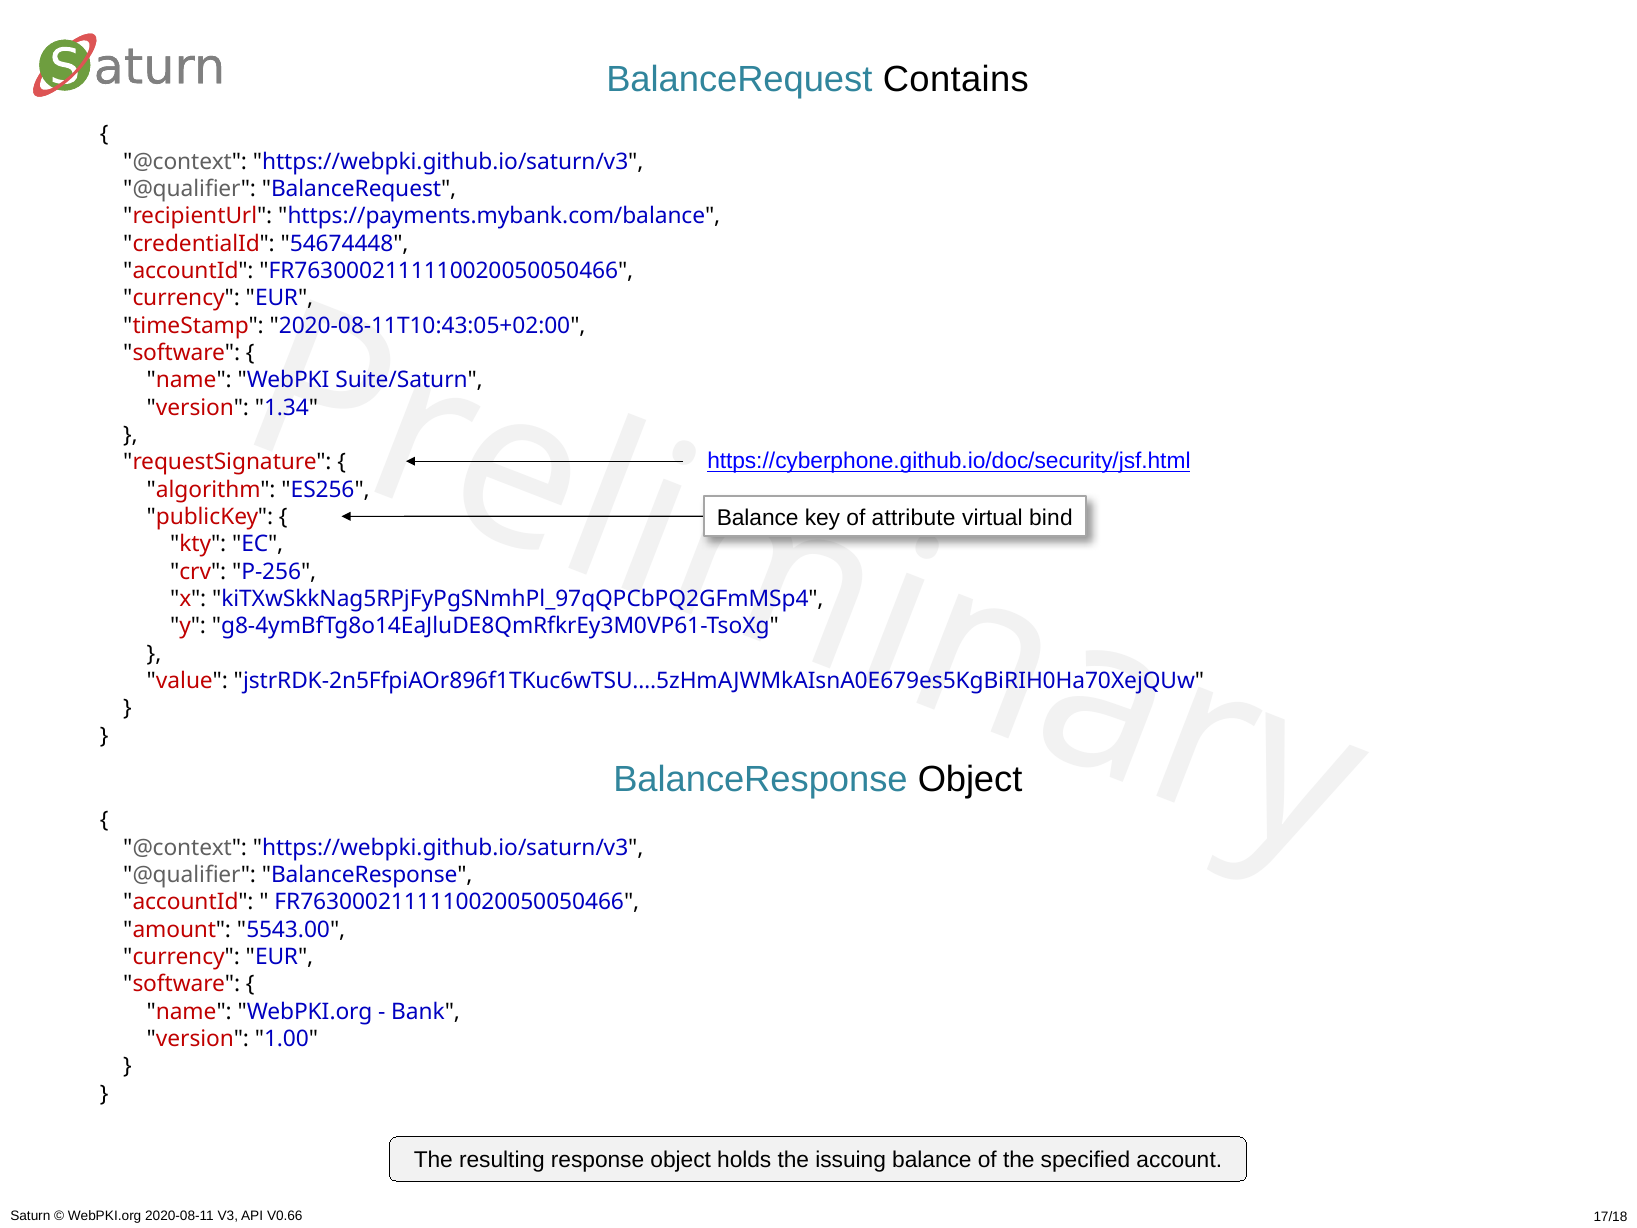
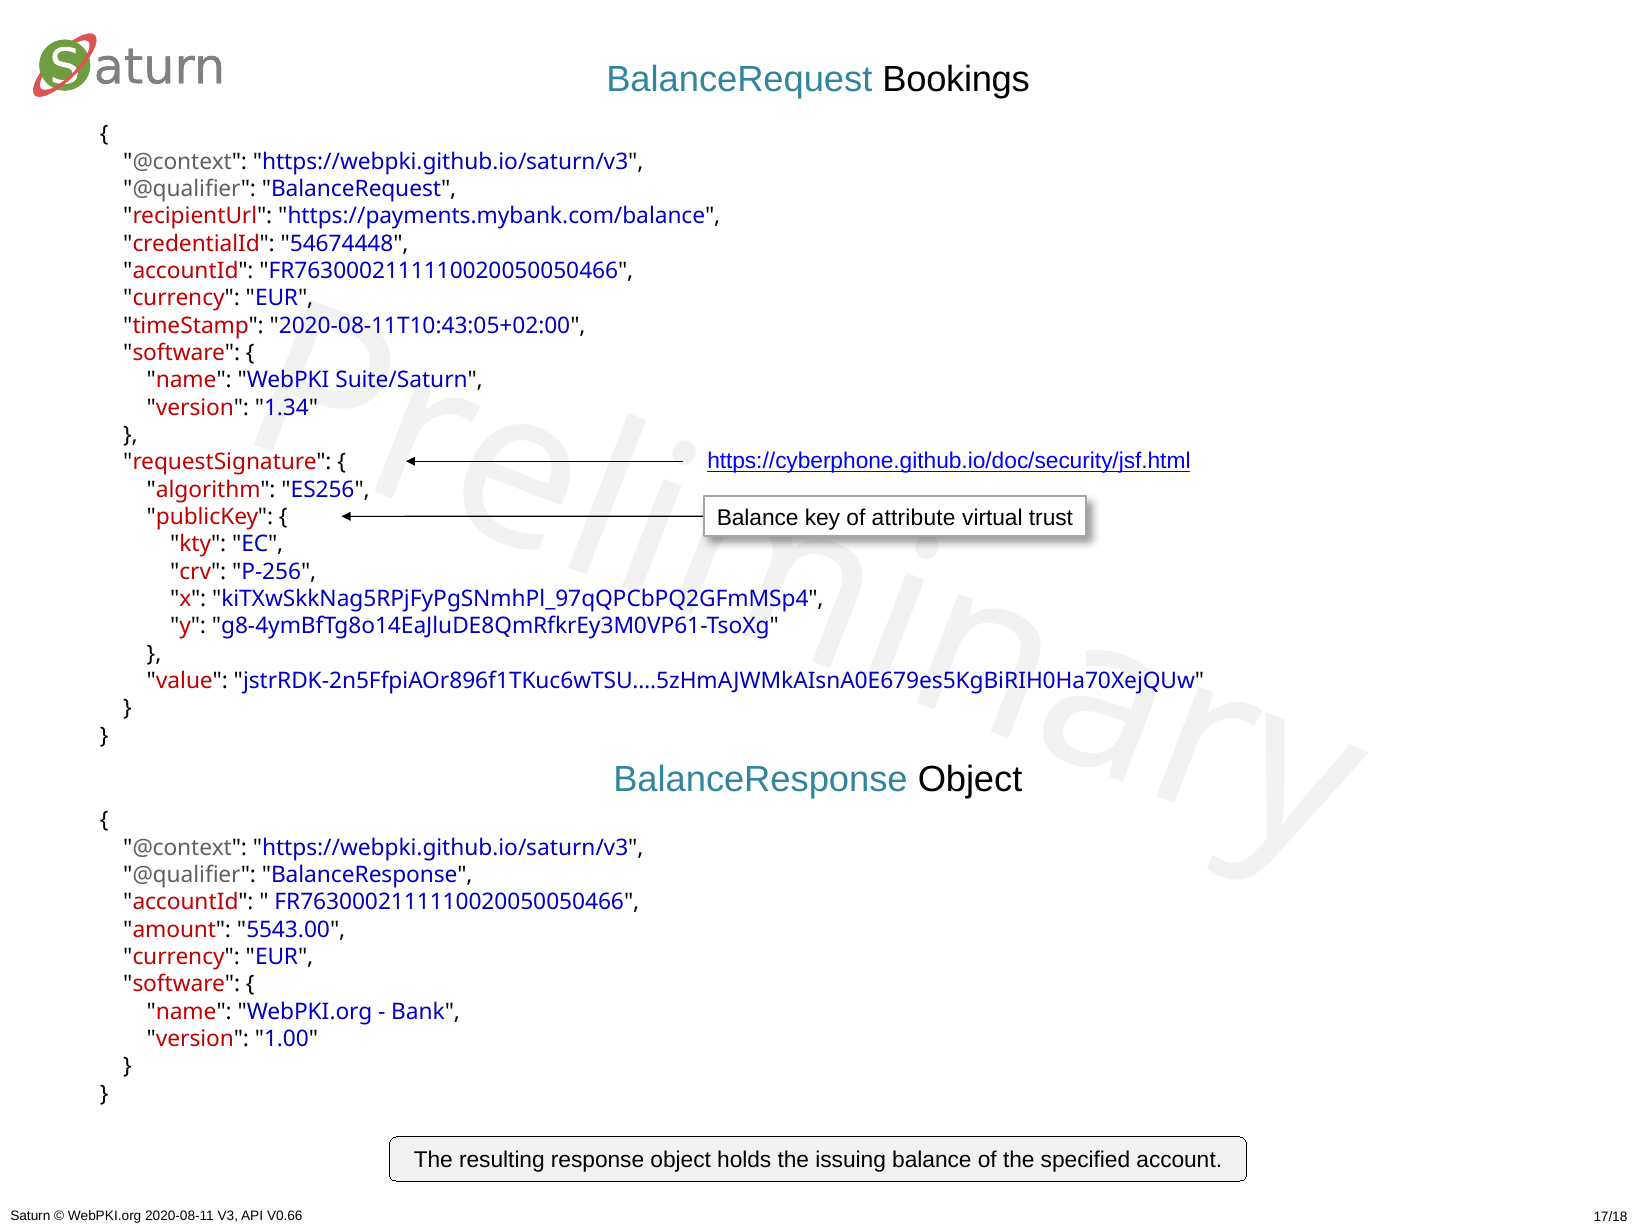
Contains: Contains -> Bookings
bind: bind -> trust
